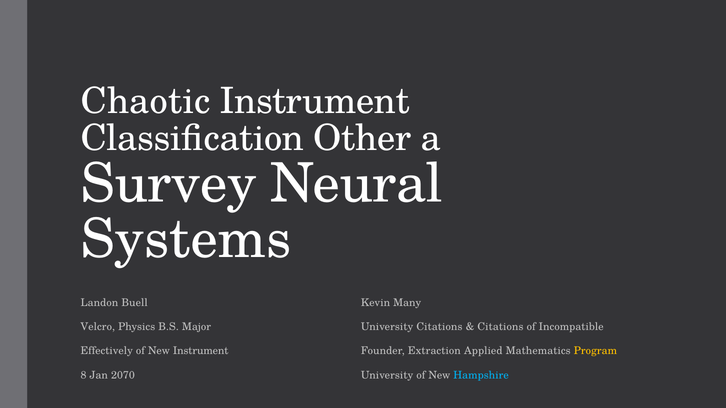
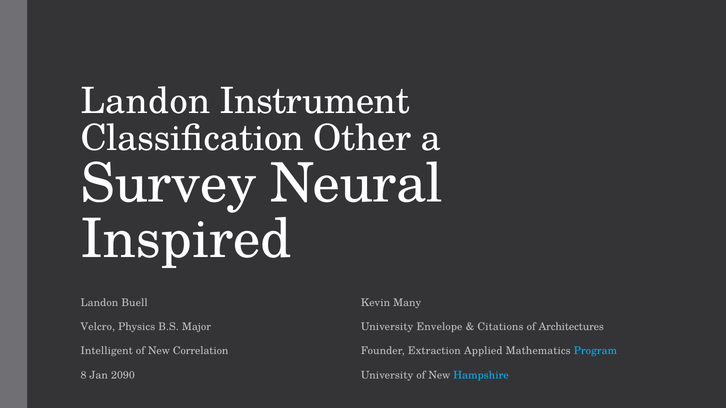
Chaotic at (146, 101): Chaotic -> Landon
Systems: Systems -> Inspired
University Citations: Citations -> Envelope
Incompatible: Incompatible -> Architectures
Effectively: Effectively -> Intelligent
New Instrument: Instrument -> Correlation
Program colour: yellow -> light blue
2070: 2070 -> 2090
